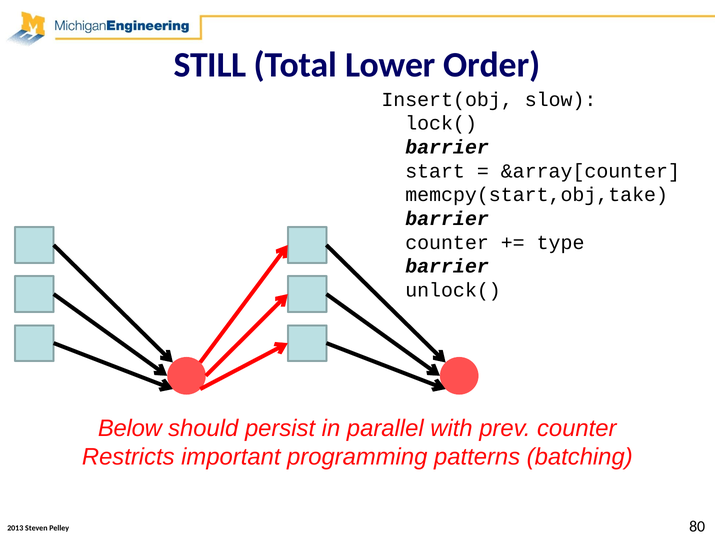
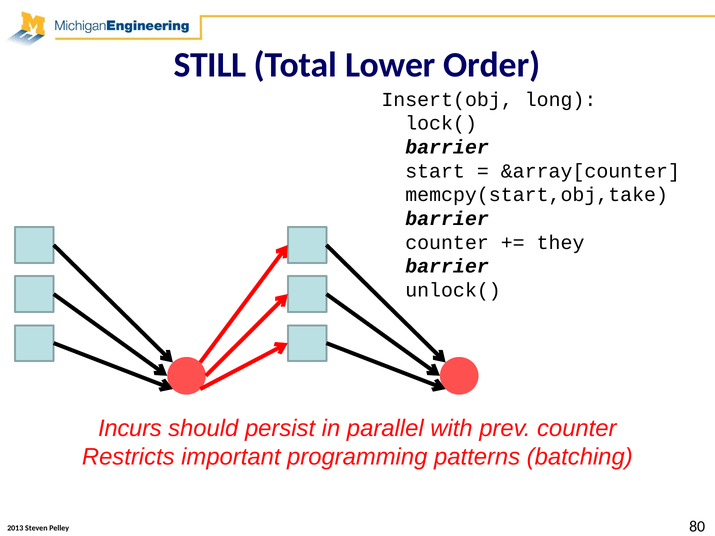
slow: slow -> long
type: type -> they
Below: Below -> Incurs
